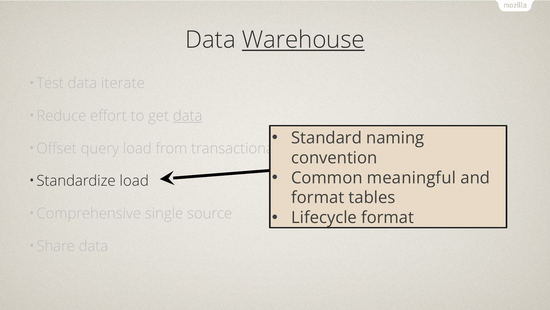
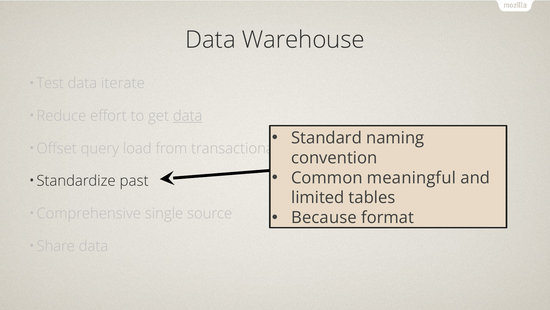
Warehouse underline: present -> none
Standardize load: load -> past
format at (318, 197): format -> limited
Lifecycle: Lifecycle -> Because
